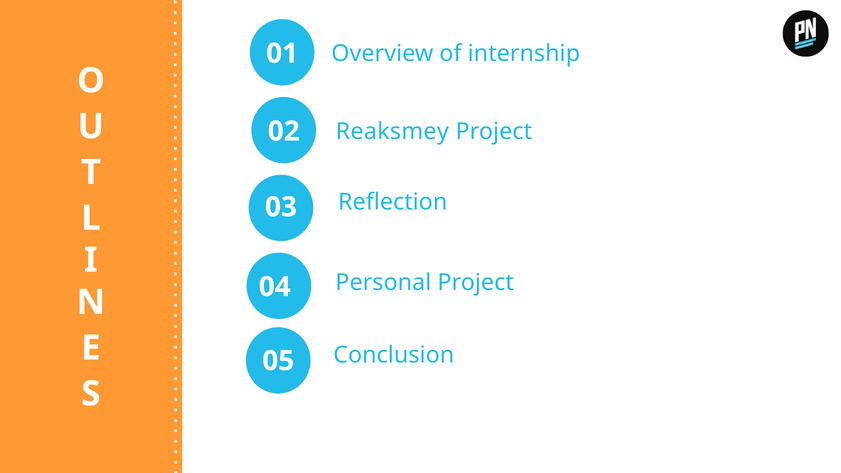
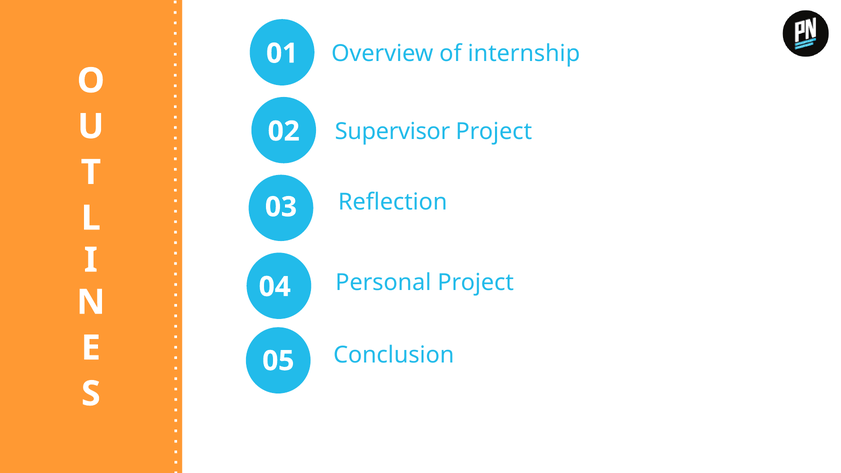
Reaksmey: Reaksmey -> Supervisor
